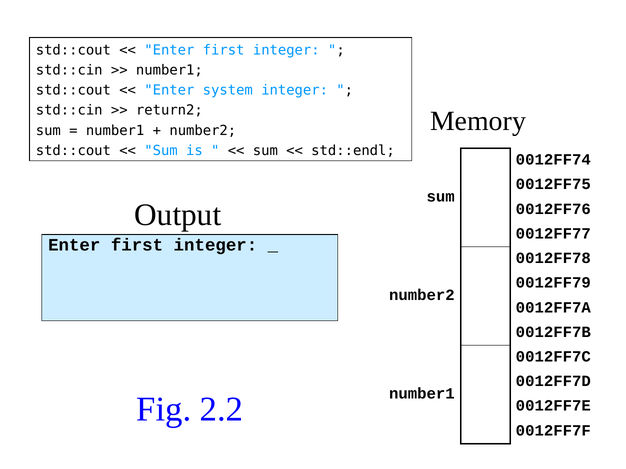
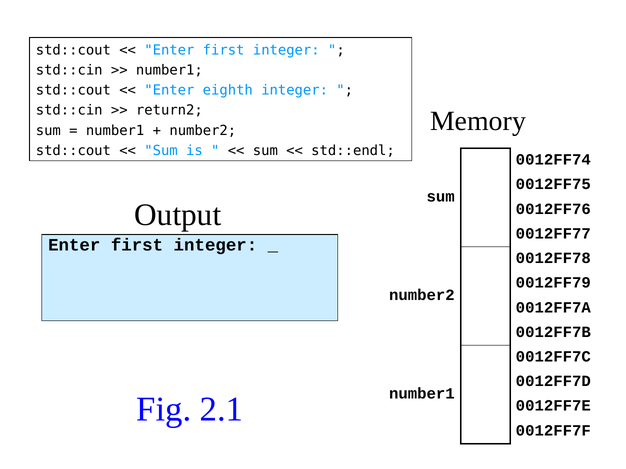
system: system -> eighth
2.2: 2.2 -> 2.1
